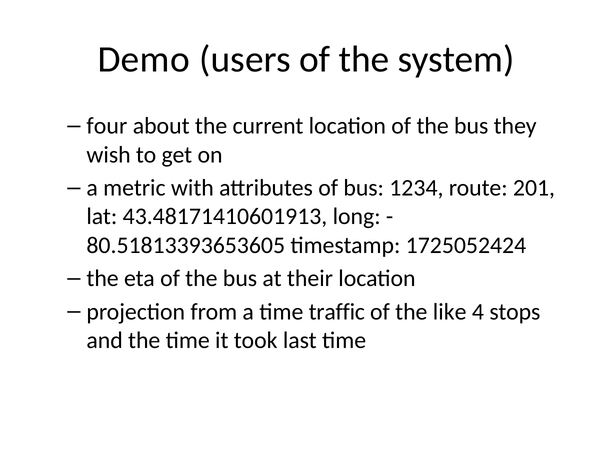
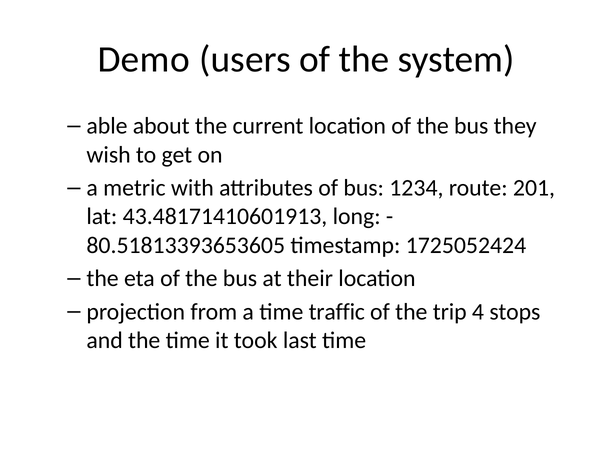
four: four -> able
like: like -> trip
